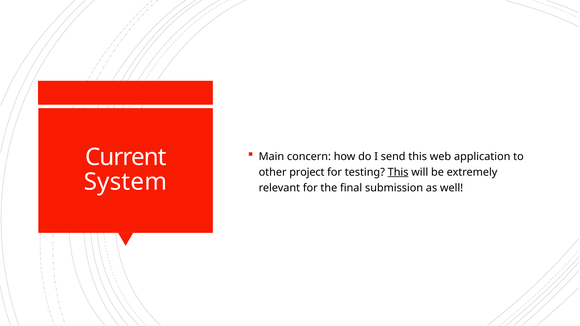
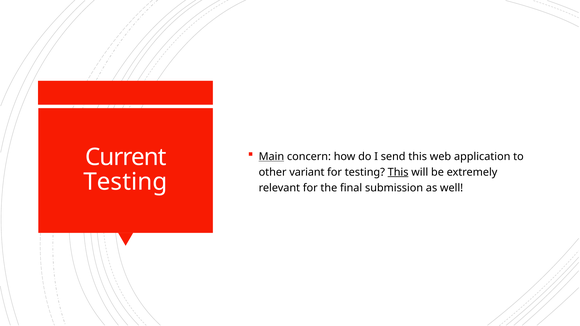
Main underline: none -> present
project: project -> variant
System at (125, 182): System -> Testing
